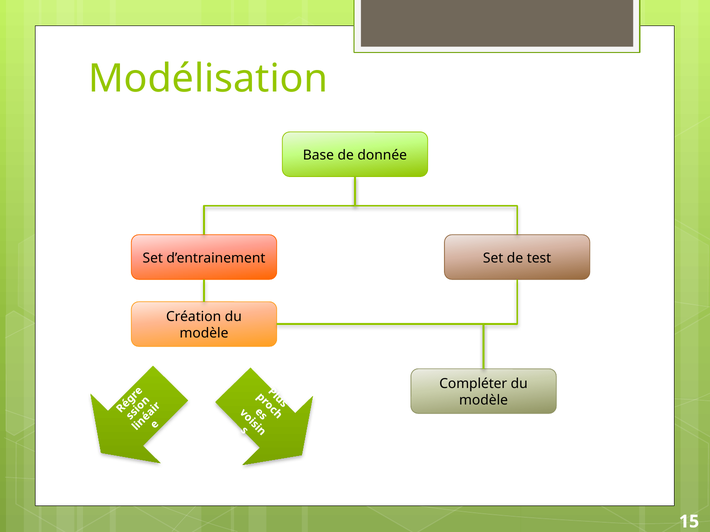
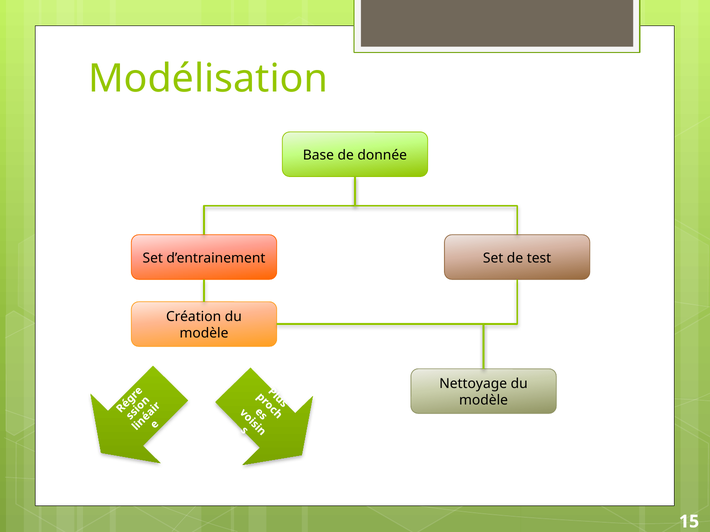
Compléter: Compléter -> Nettoyage
